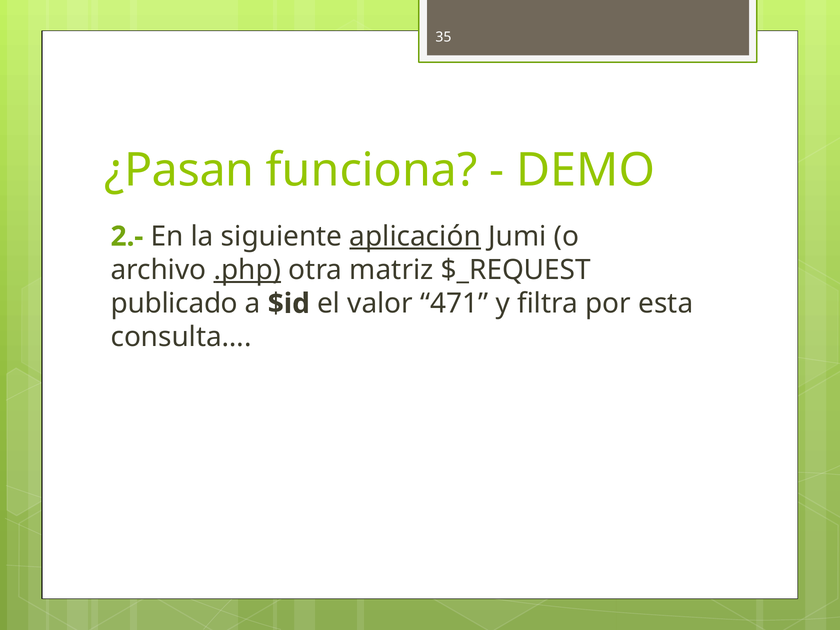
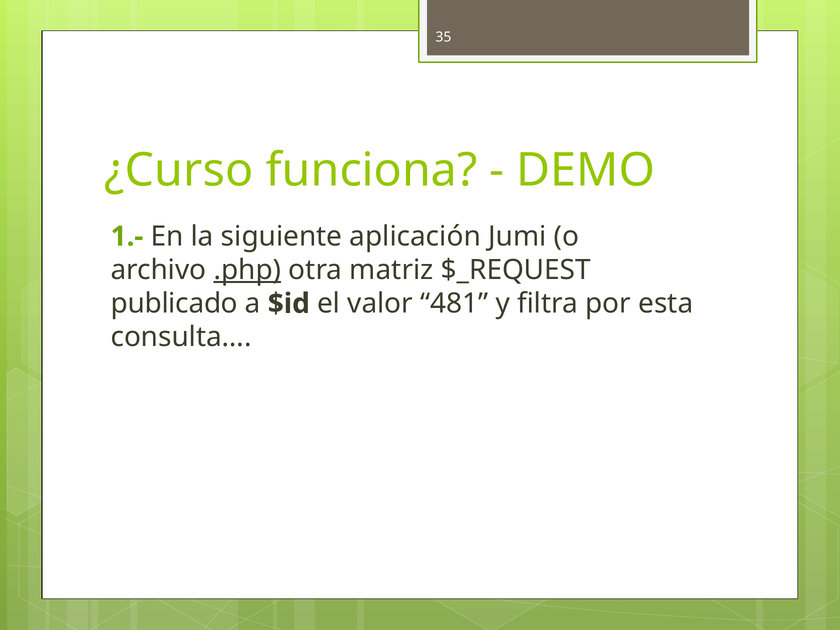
¿Pasan: ¿Pasan -> ¿Curso
2.-: 2.- -> 1.-
aplicación underline: present -> none
471: 471 -> 481
